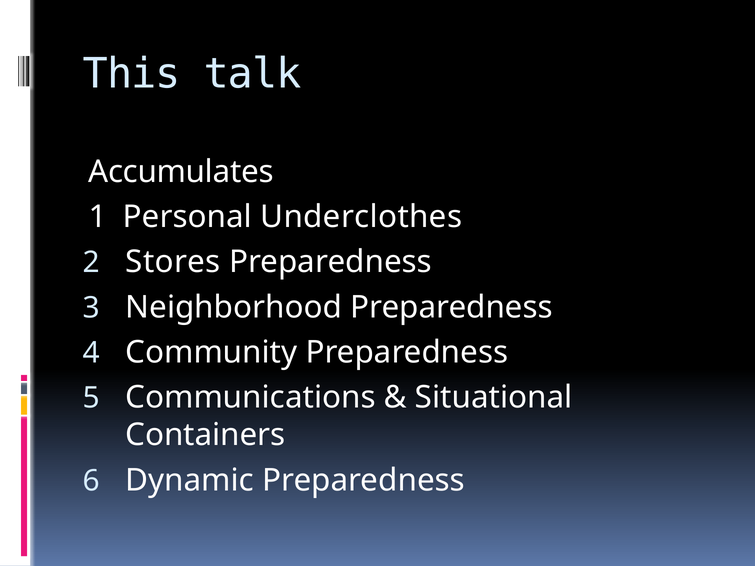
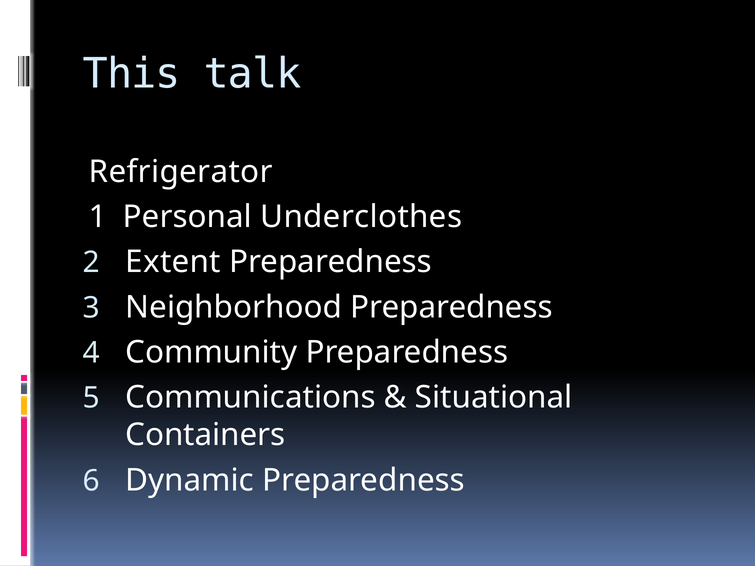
Accumulates: Accumulates -> Refrigerator
Stores: Stores -> Extent
